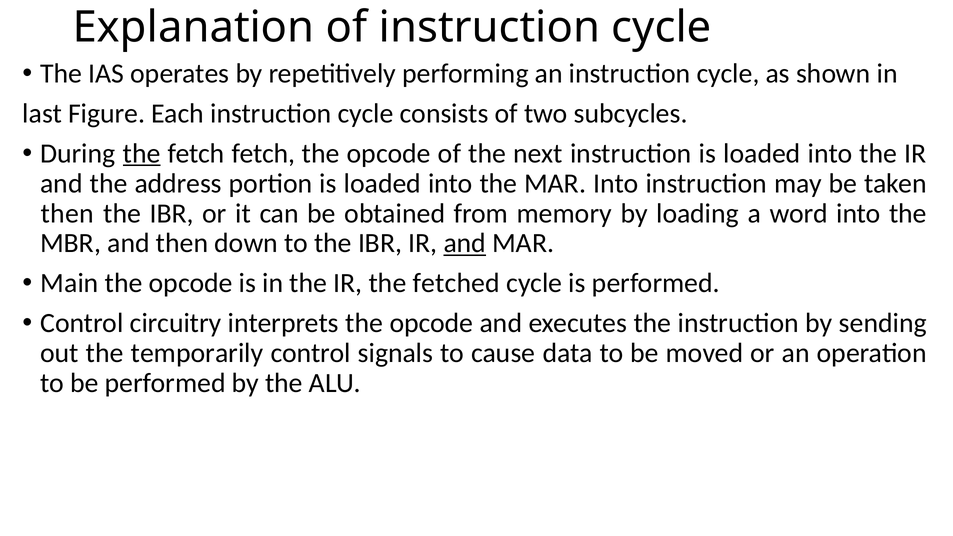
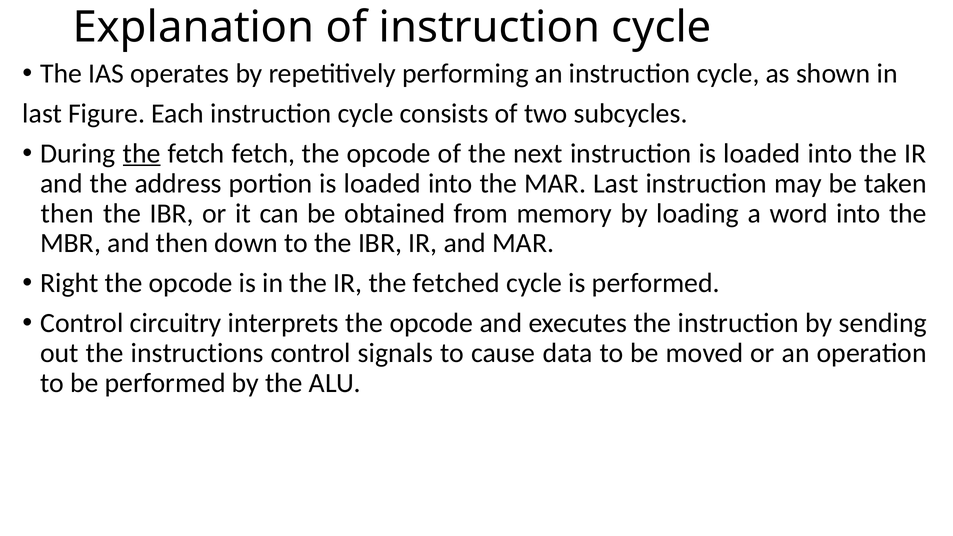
MAR Into: Into -> Last
and at (465, 243) underline: present -> none
Main: Main -> Right
temporarily: temporarily -> instructions
